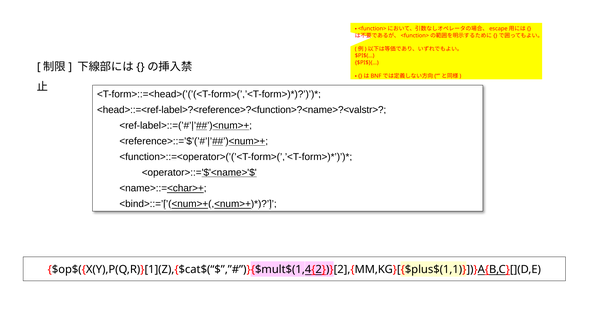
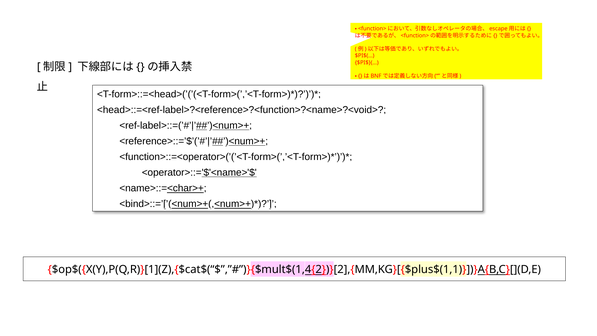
<head>::=<ref-label>?<reference>?<function>?<name>?<valstr>: <head>::=<ref-label>?<reference>?<function>?<name>?<valstr> -> <head>::=<ref-label>?<reference>?<function>?<name>?<void>
